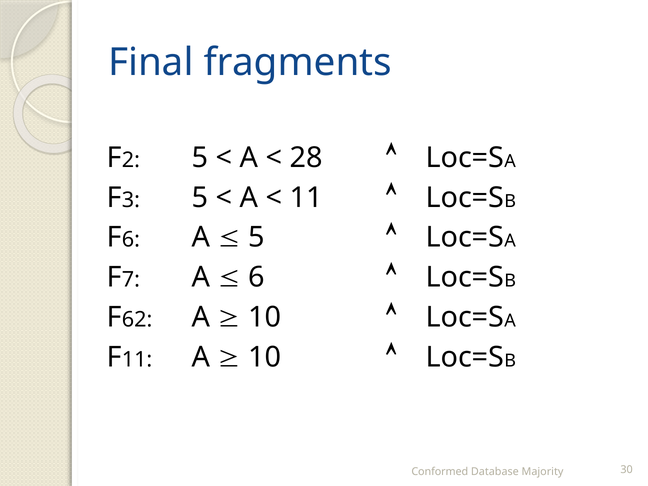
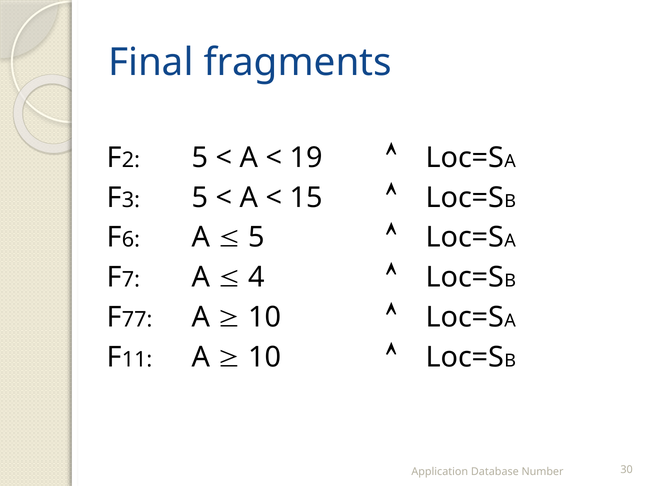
28: 28 -> 19
11 at (306, 197): 11 -> 15
6 at (256, 277): 6 -> 4
62: 62 -> 77
Conformed: Conformed -> Application
Majority: Majority -> Number
